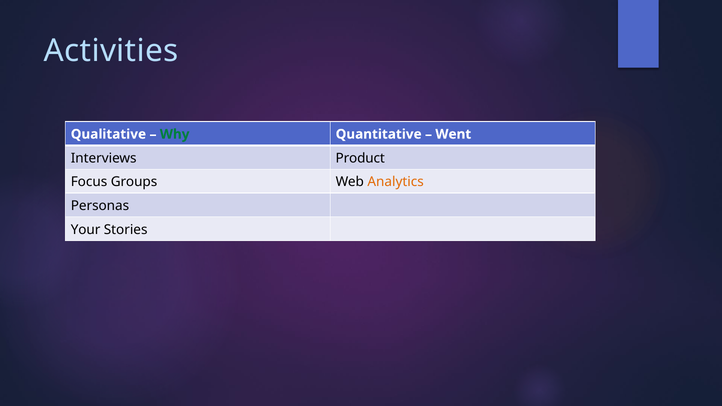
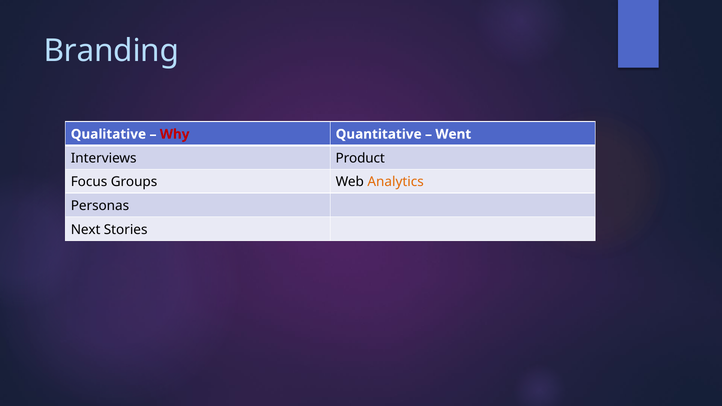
Activities: Activities -> Branding
Why colour: green -> red
Your: Your -> Next
